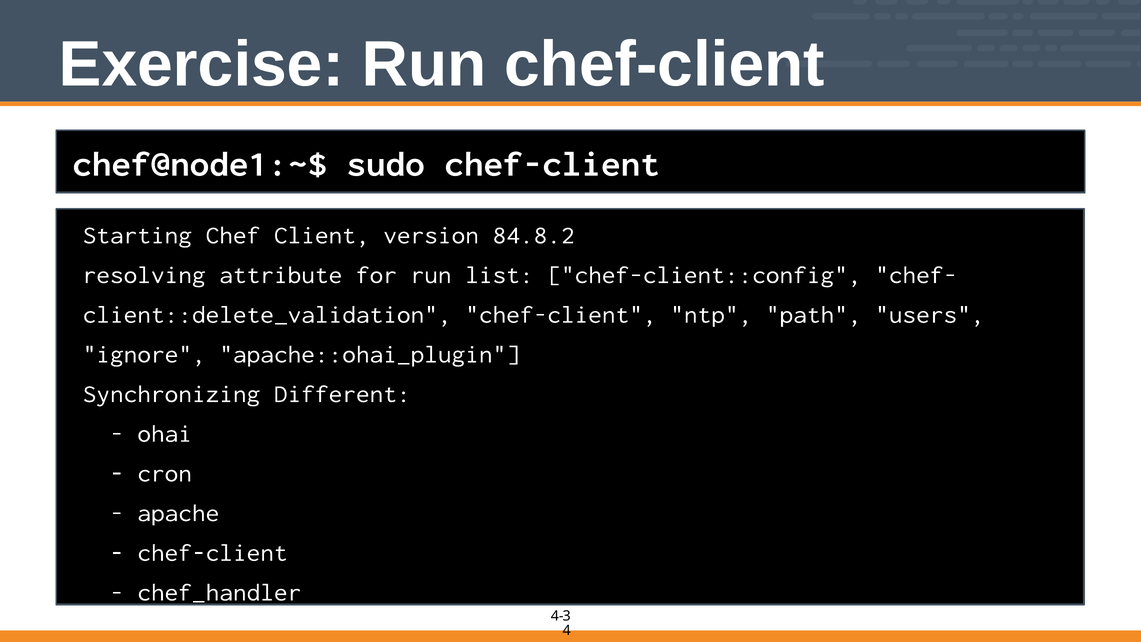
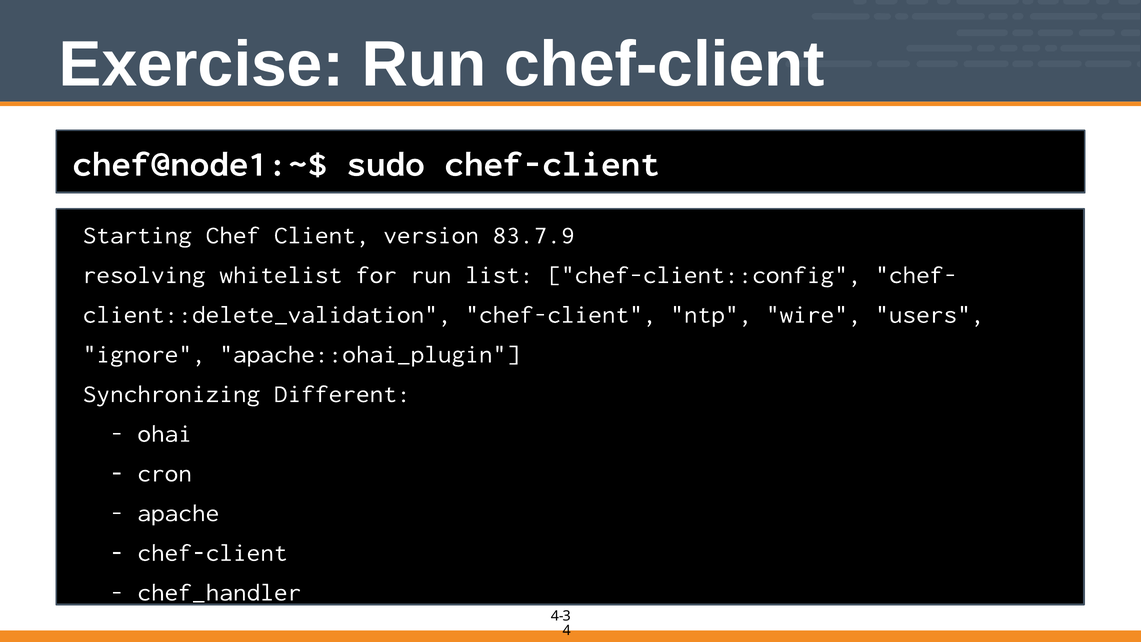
84.8.2: 84.8.2 -> 83.7.9
attribute: attribute -> whitelist
path: path -> wire
